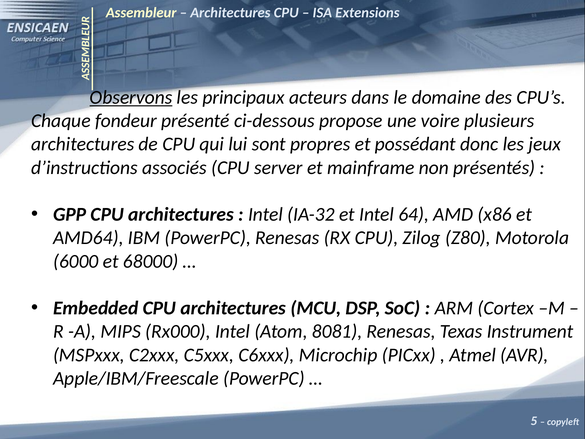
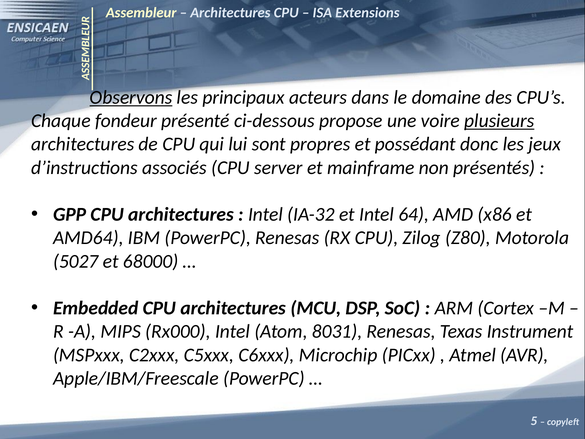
plusieurs underline: none -> present
6000: 6000 -> 5027
8081: 8081 -> 8031
